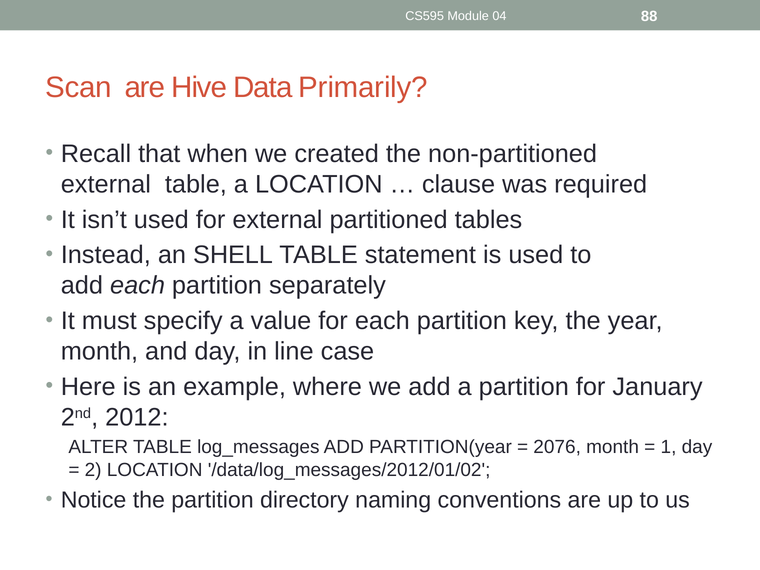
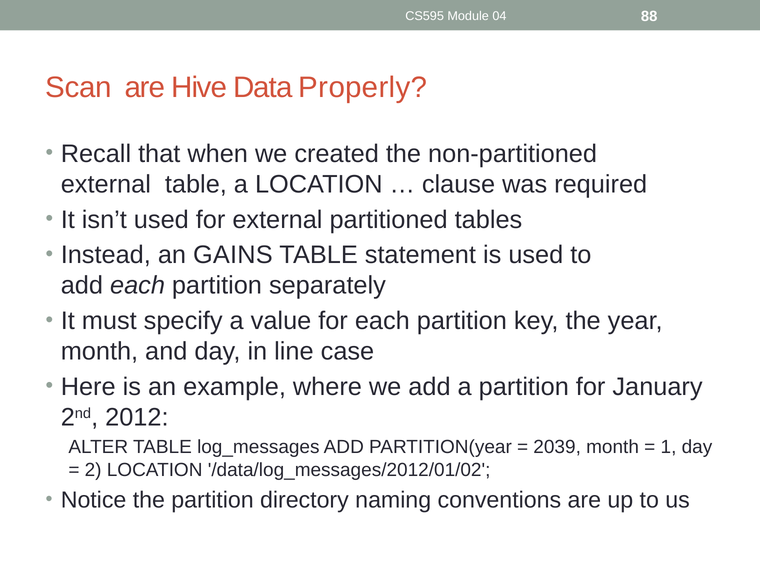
Primarily: Primarily -> Properly
SHELL: SHELL -> GAINS
2076: 2076 -> 2039
